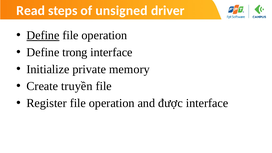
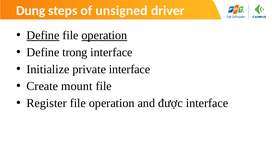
Read: Read -> Dung
operation at (104, 35) underline: none -> present
private memory: memory -> interface
truyền: truyền -> mount
